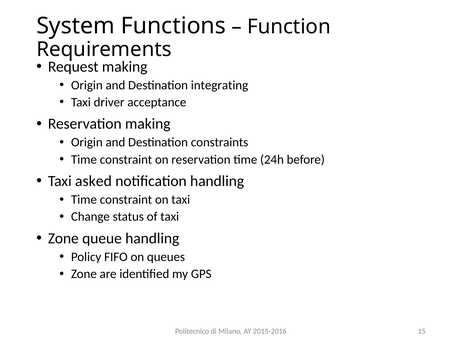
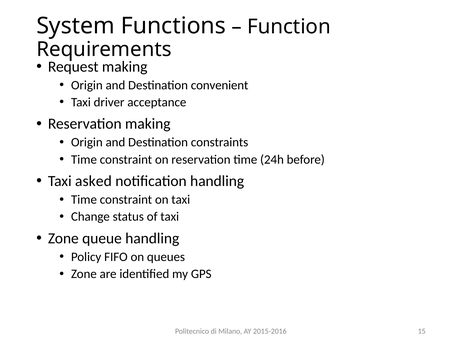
integrating: integrating -> convenient
